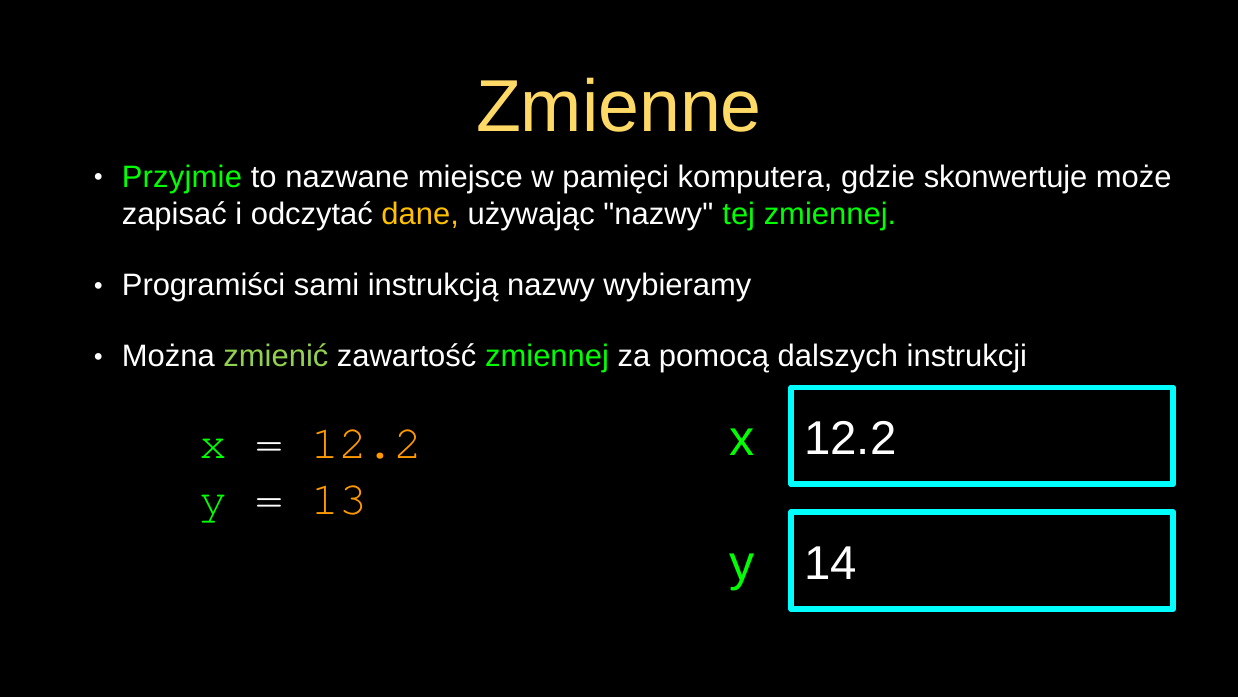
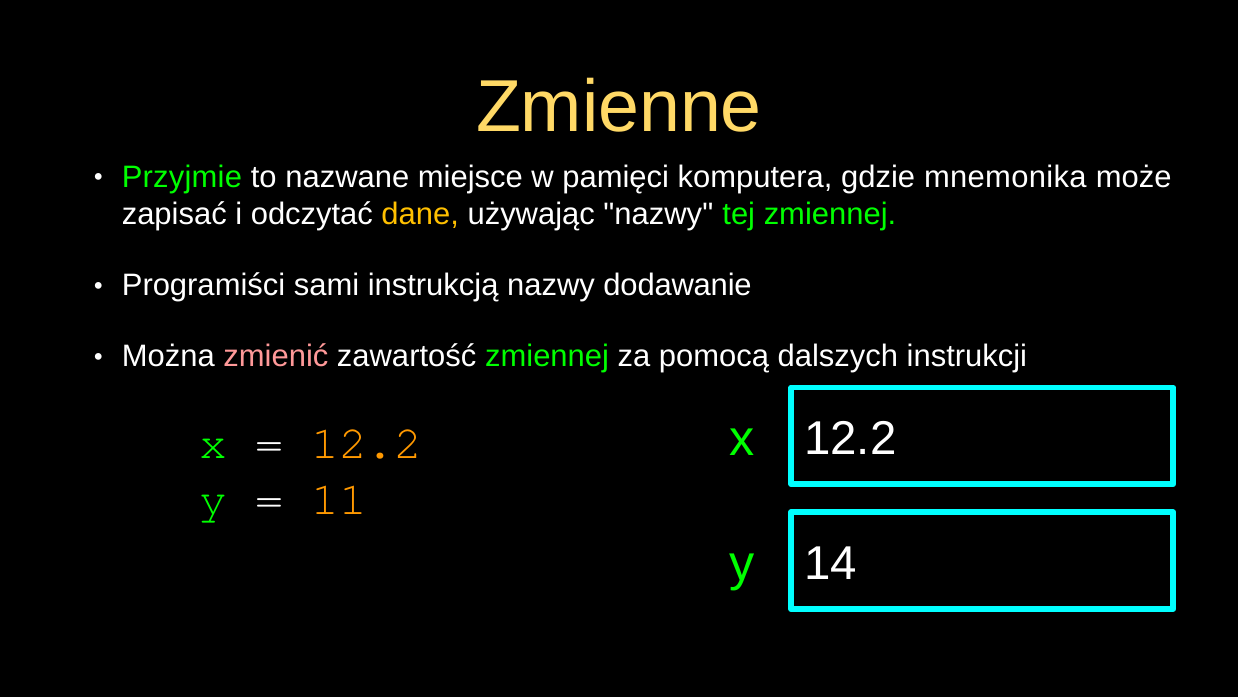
skonwertuje: skonwertuje -> mnemonika
wybieramy: wybieramy -> dodawanie
zmienić colour: light green -> pink
13: 13 -> 11
